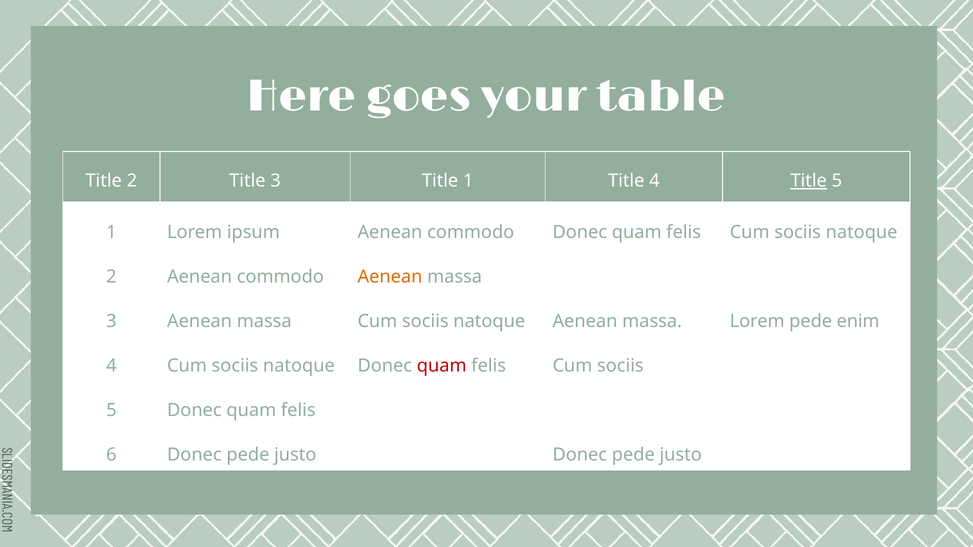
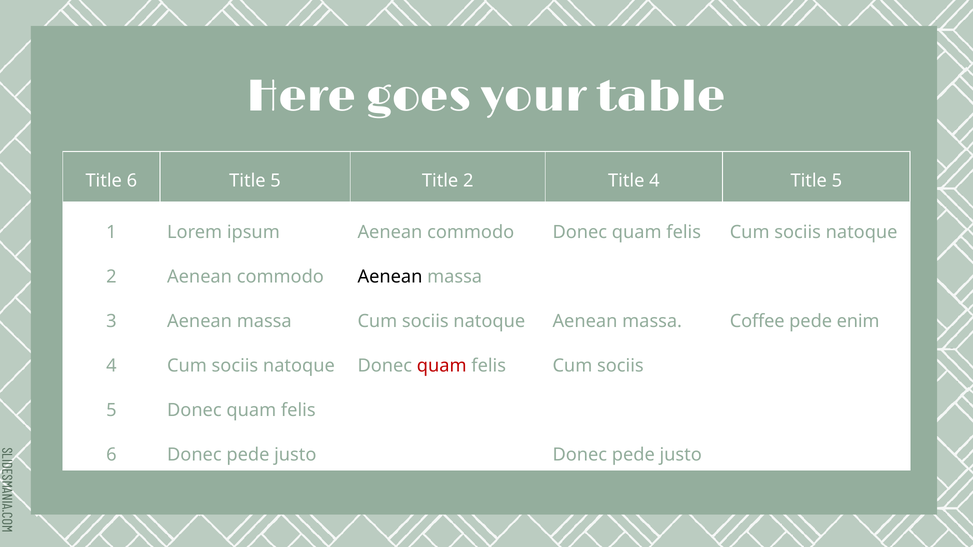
Title 2: 2 -> 6
3 at (276, 181): 3 -> 5
Title 1: 1 -> 2
Title at (809, 181) underline: present -> none
Aenean at (390, 277) colour: orange -> black
massa Lorem: Lorem -> Coffee
